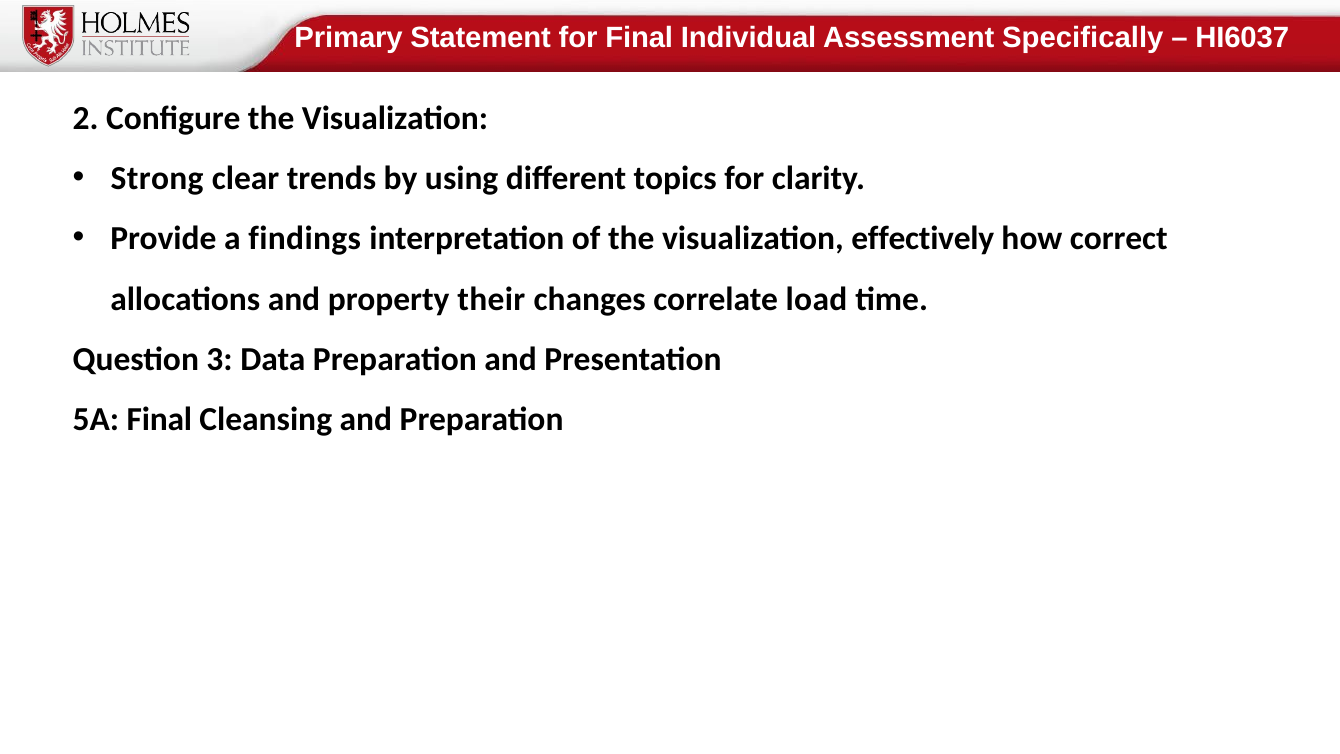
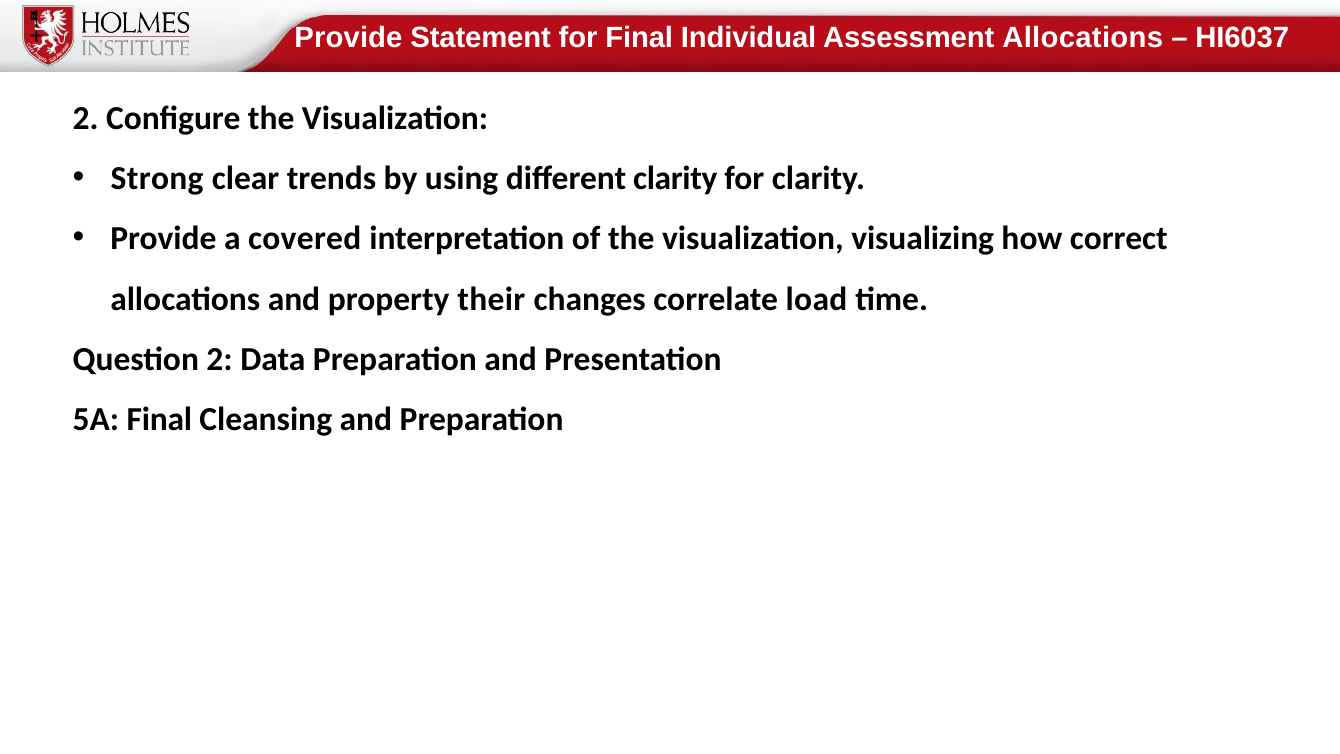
Primary at (349, 38): Primary -> Provide
Assessment Specifically: Specifically -> Allocations
different topics: topics -> clarity
findings: findings -> covered
effectively: effectively -> visualizing
Question 3: 3 -> 2
